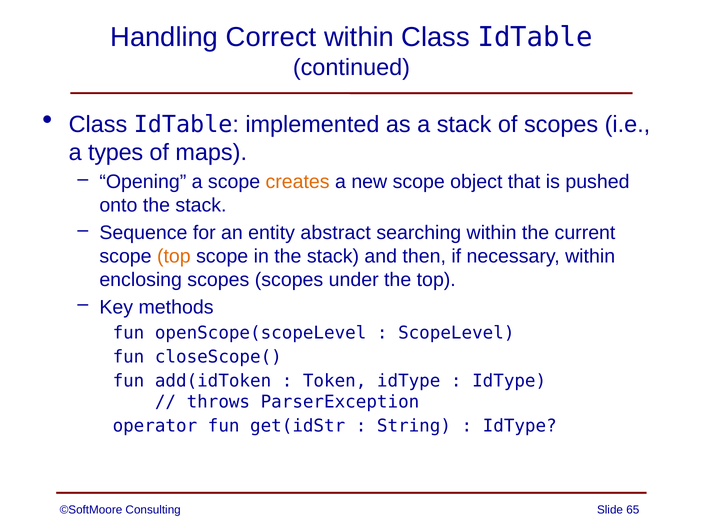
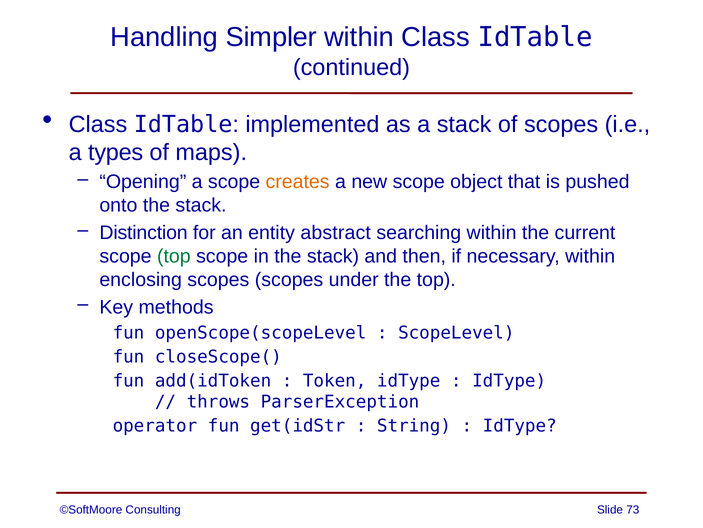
Correct: Correct -> Simpler
Sequence: Sequence -> Distinction
top at (174, 256) colour: orange -> green
65: 65 -> 73
